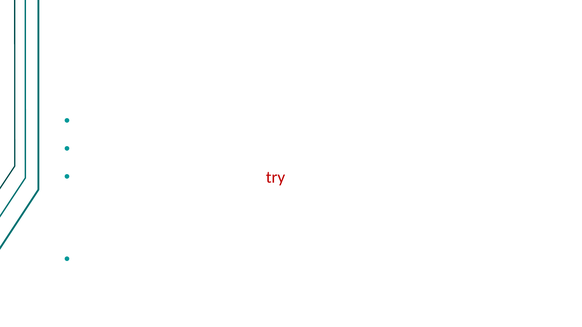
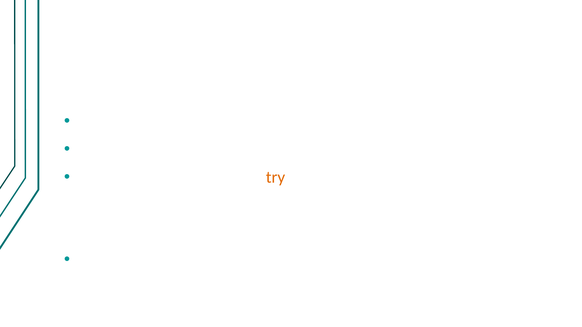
try colour: red -> orange
